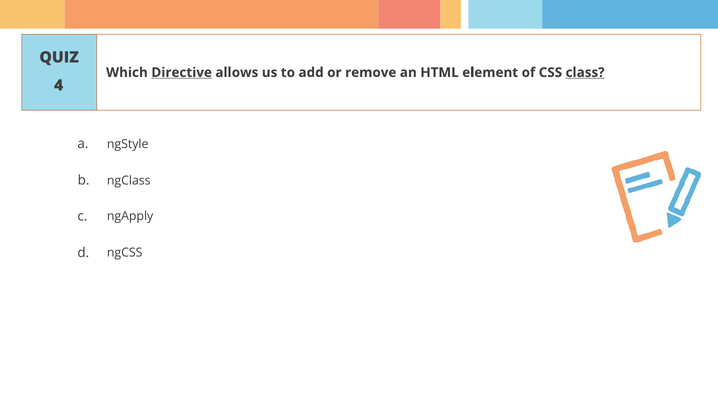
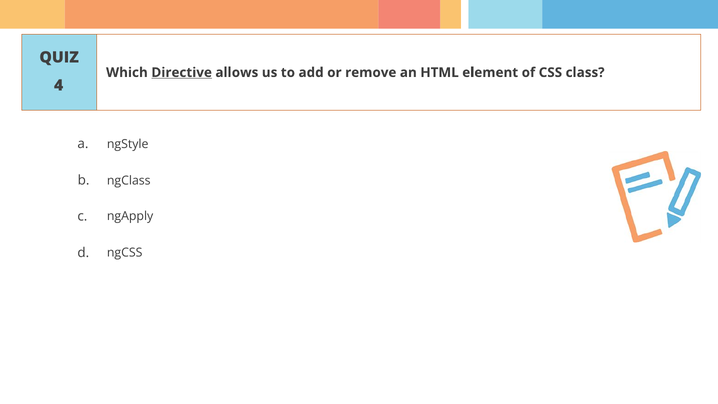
class underline: present -> none
